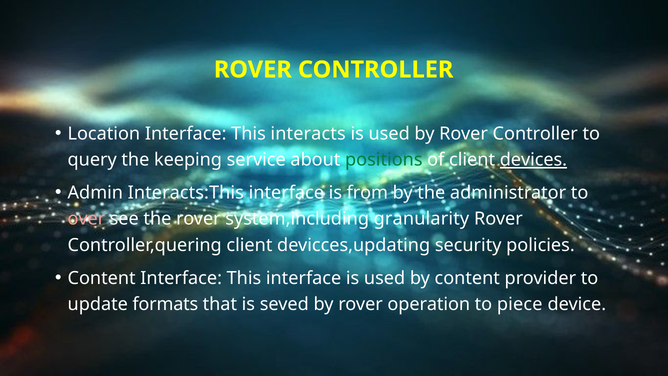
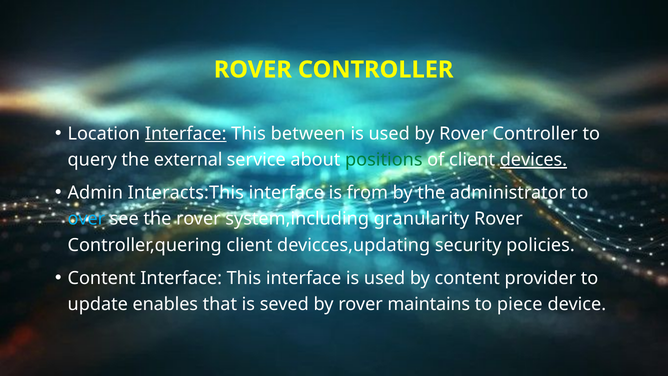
Interface at (186, 134) underline: none -> present
interacts: interacts -> between
keeping: keeping -> external
over colour: pink -> light blue
formats: formats -> enables
operation: operation -> maintains
